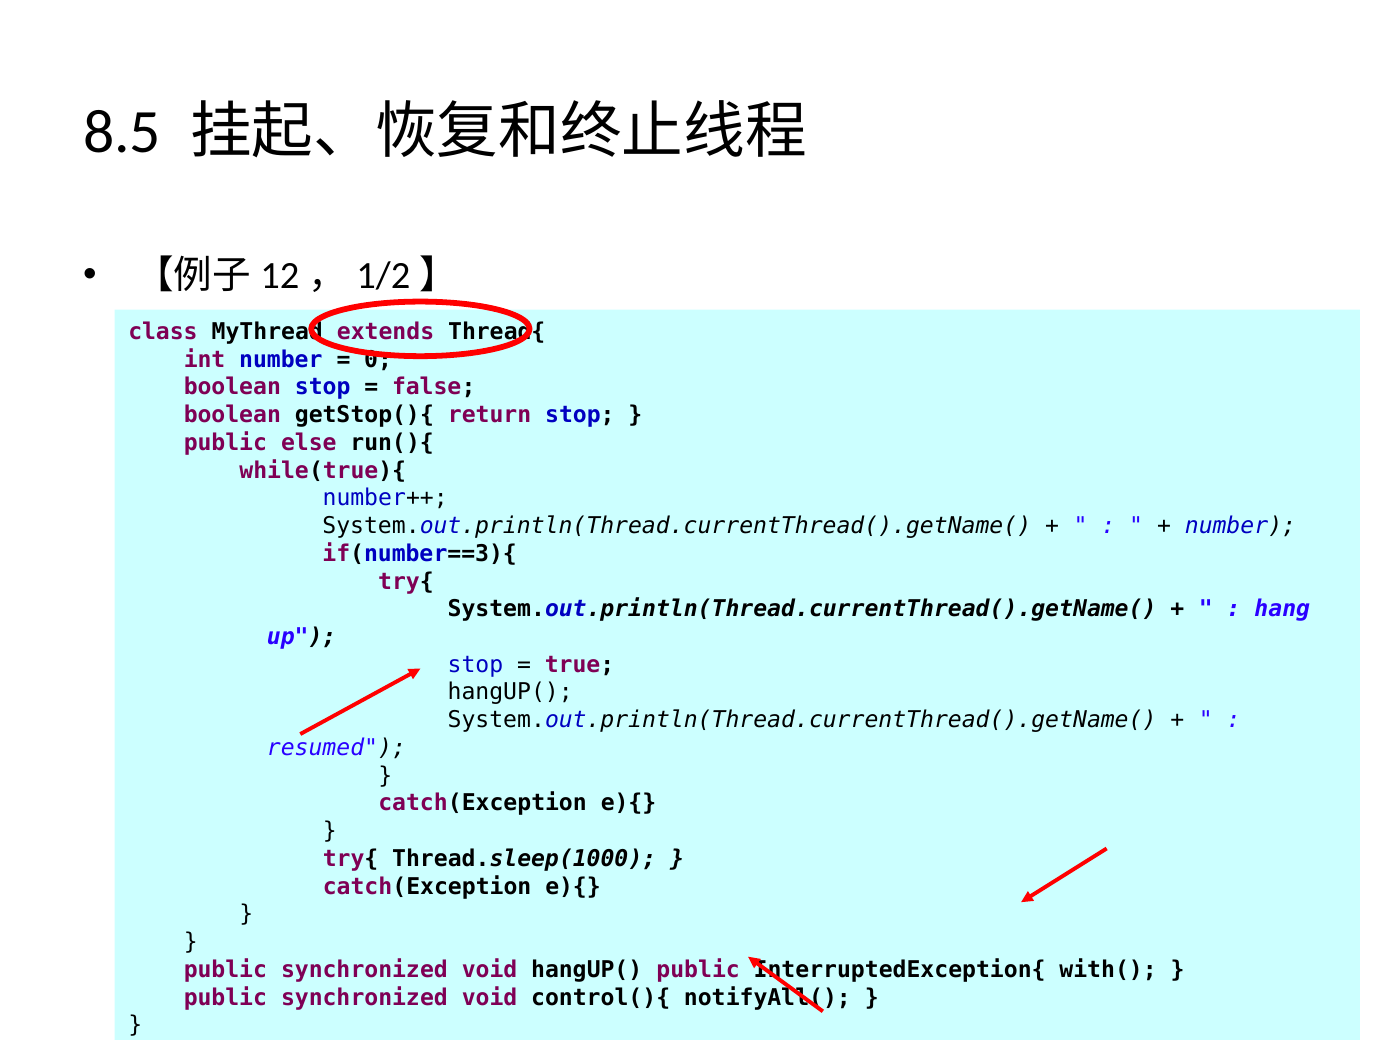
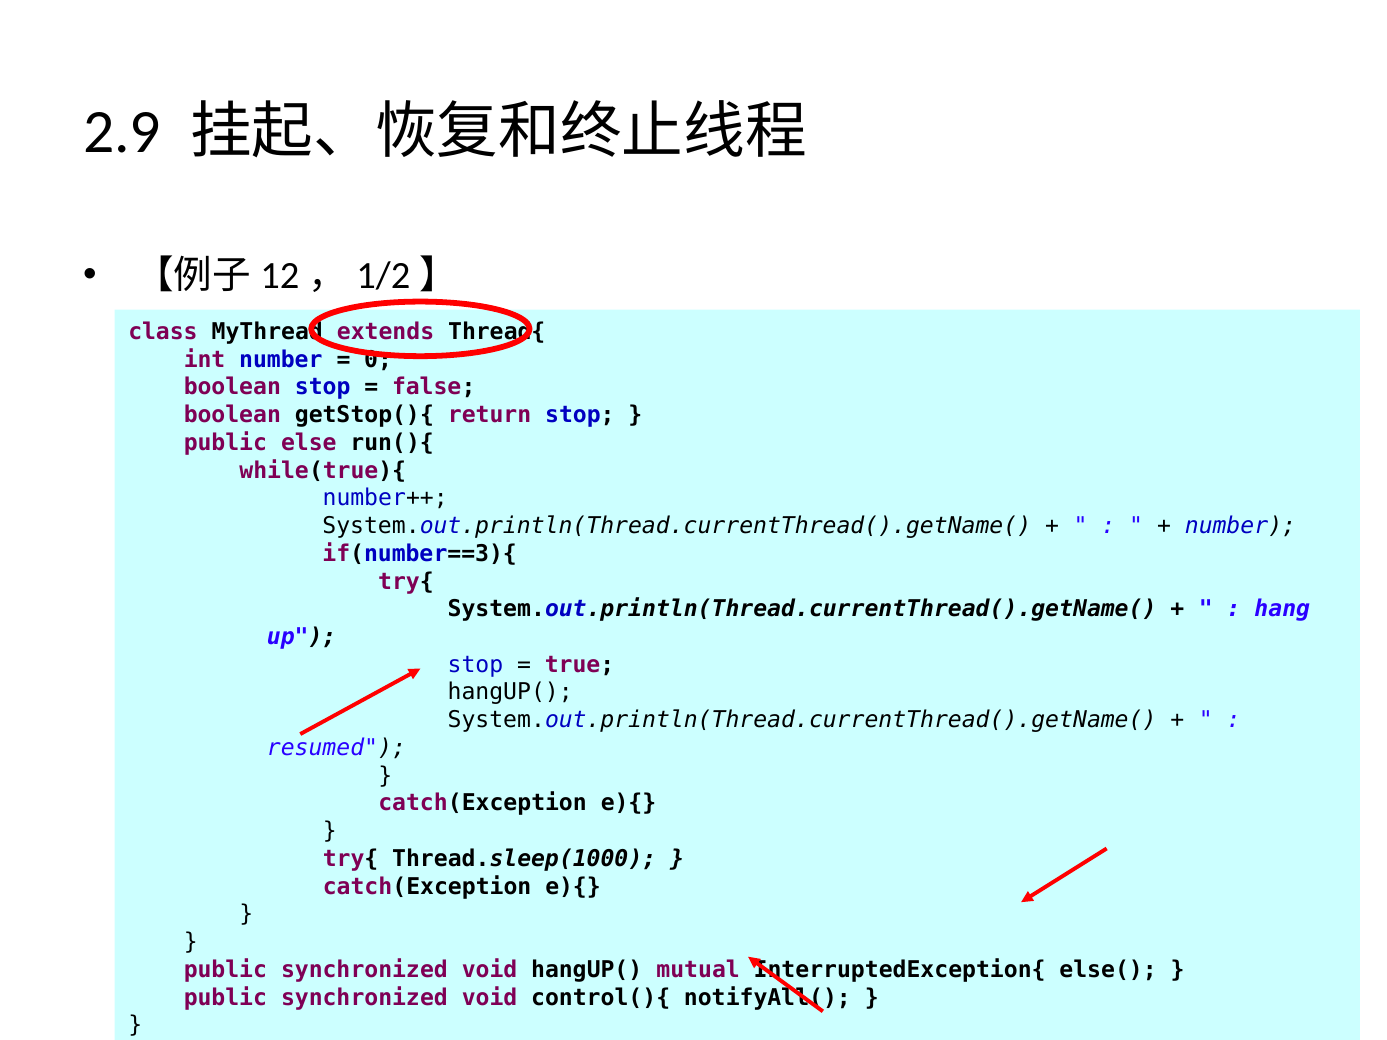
8.5: 8.5 -> 2.9
hangUP( public: public -> mutual
with(: with( -> else(
